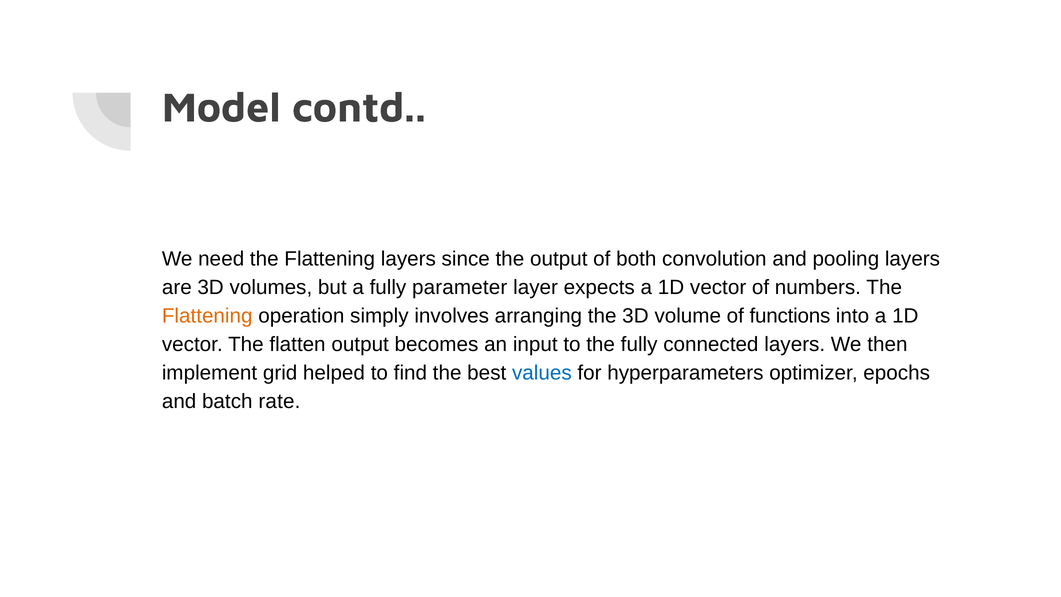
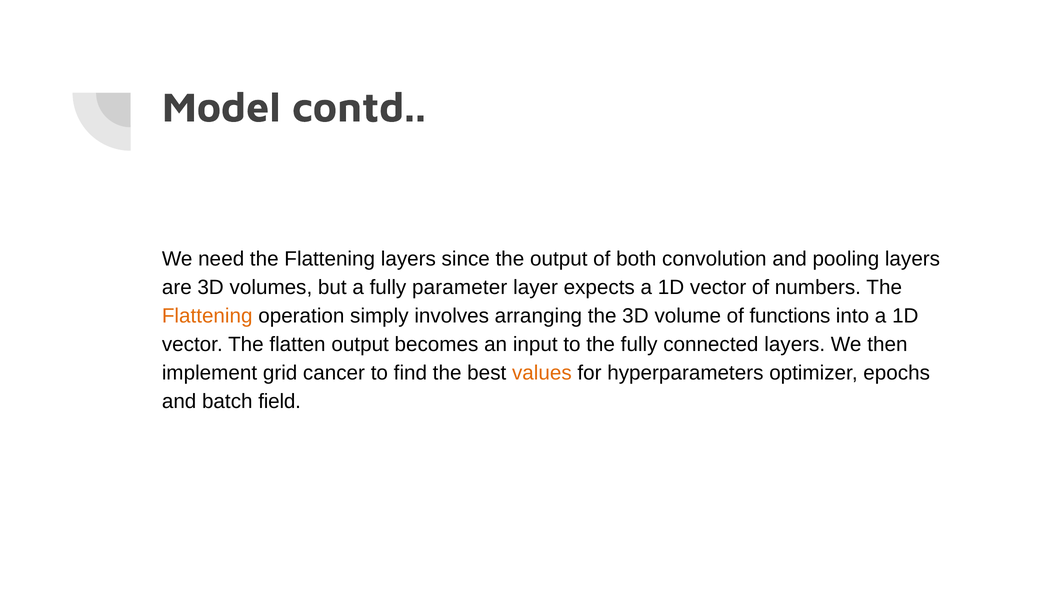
helped: helped -> cancer
values colour: blue -> orange
rate: rate -> field
